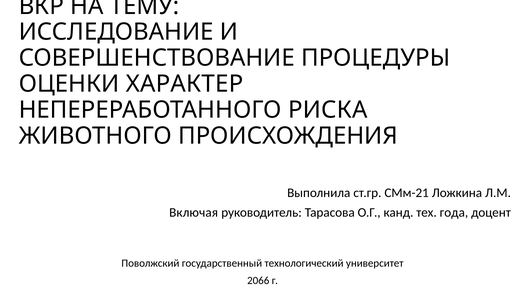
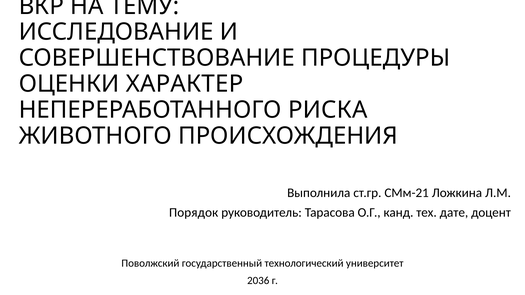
Включая: Включая -> Порядок
года: года -> дате
2066: 2066 -> 2036
